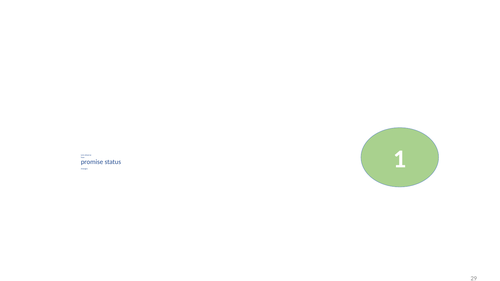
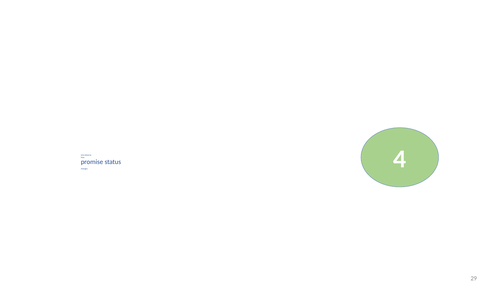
1: 1 -> 4
